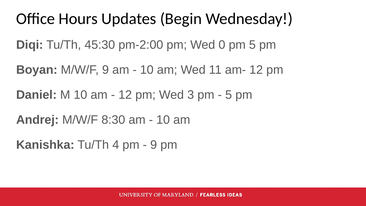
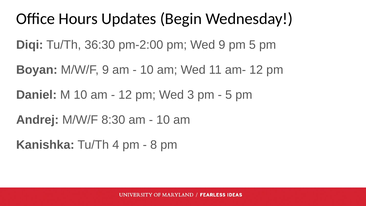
45:30: 45:30 -> 36:30
Wed 0: 0 -> 9
9 at (154, 145): 9 -> 8
